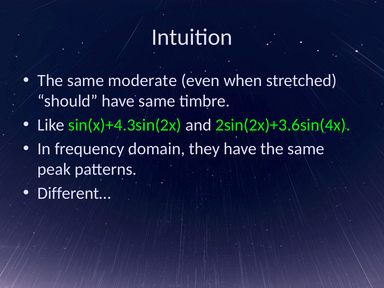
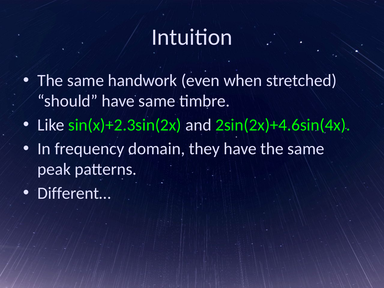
moderate: moderate -> handwork
sin(x)+4.3sin(2x: sin(x)+4.3sin(2x -> sin(x)+2.3sin(2x
2sin(2x)+3.6sin(4x: 2sin(2x)+3.6sin(4x -> 2sin(2x)+4.6sin(4x
